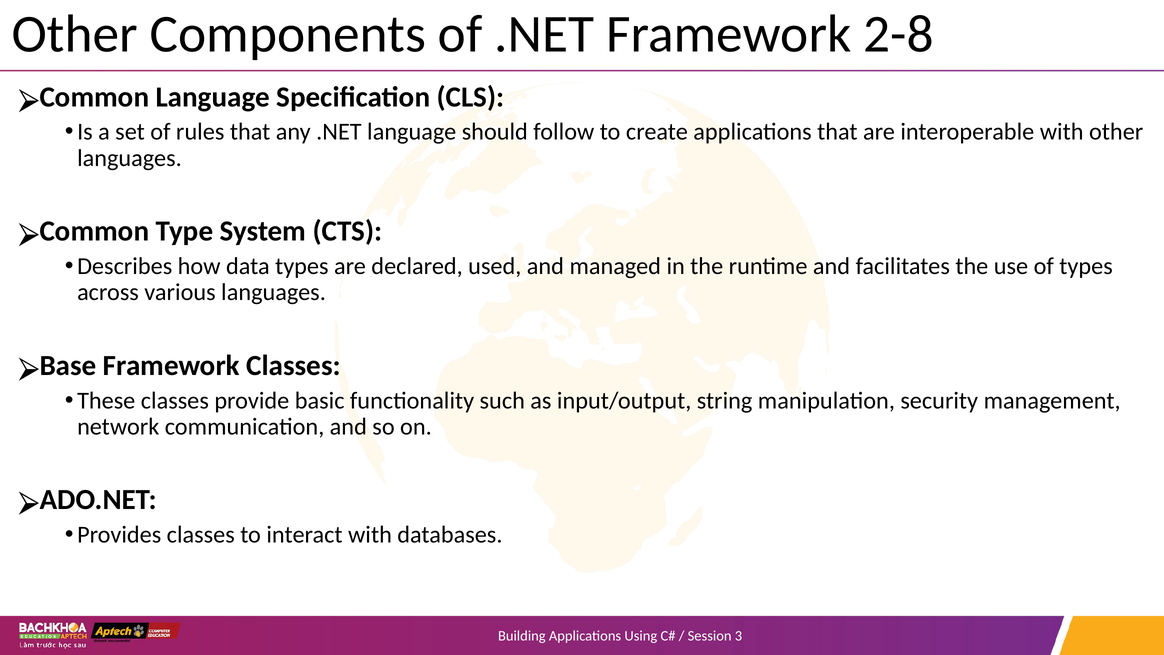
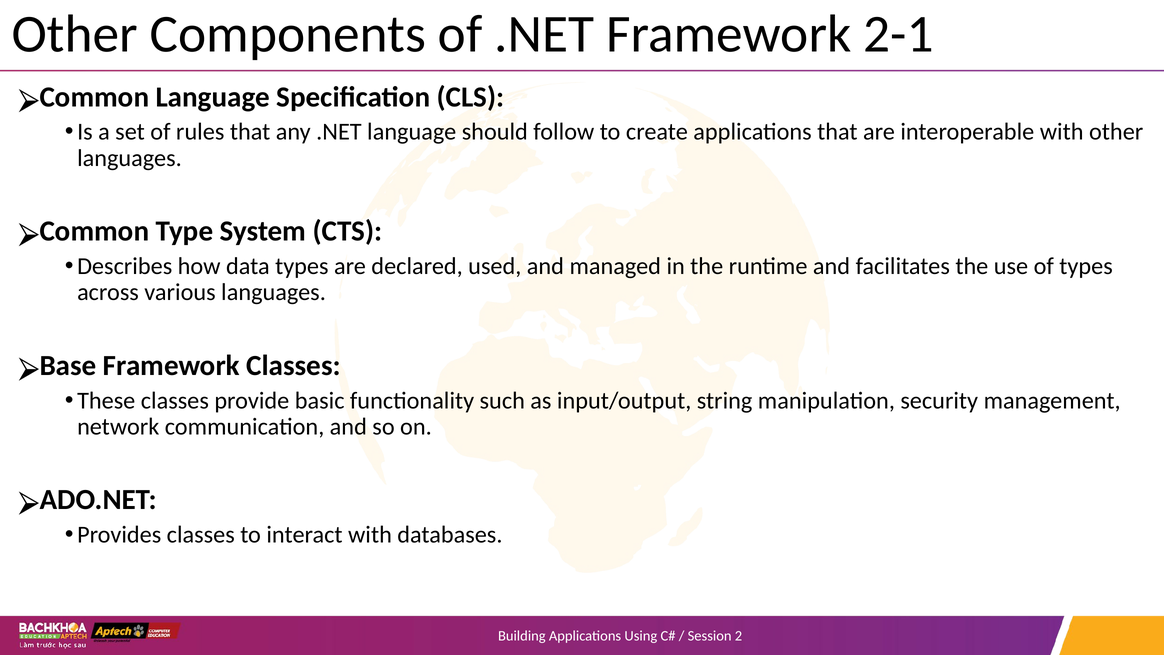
2-8: 2-8 -> 2-1
3: 3 -> 2
